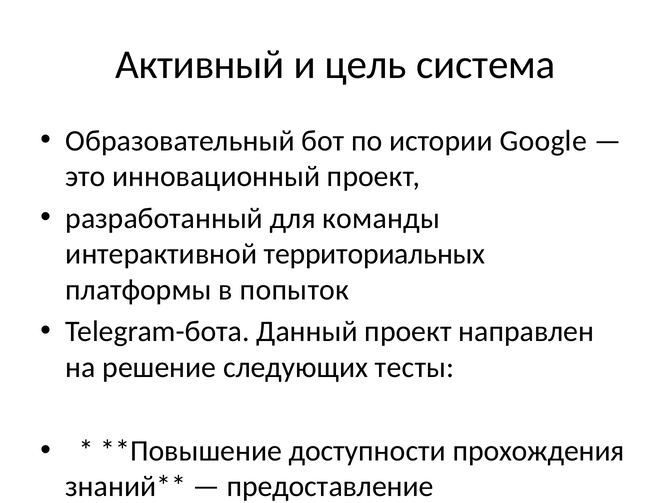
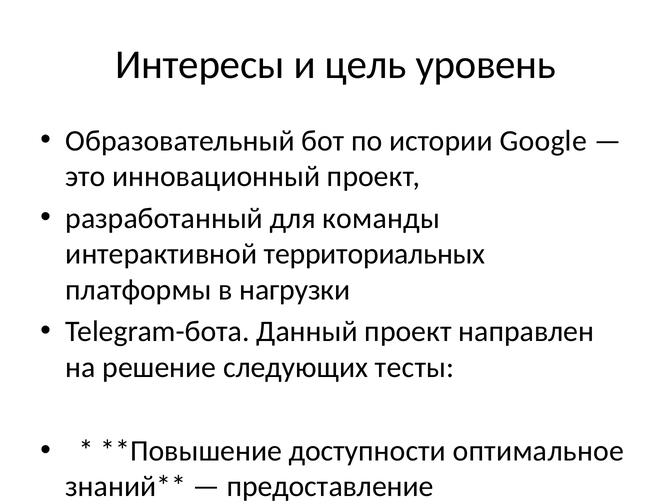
Активный: Активный -> Интересы
система: система -> уровень
попыток: попыток -> нагрузки
прохождения: прохождения -> оптимальное
